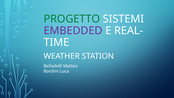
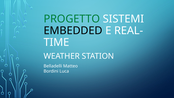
EMBEDDED colour: purple -> black
